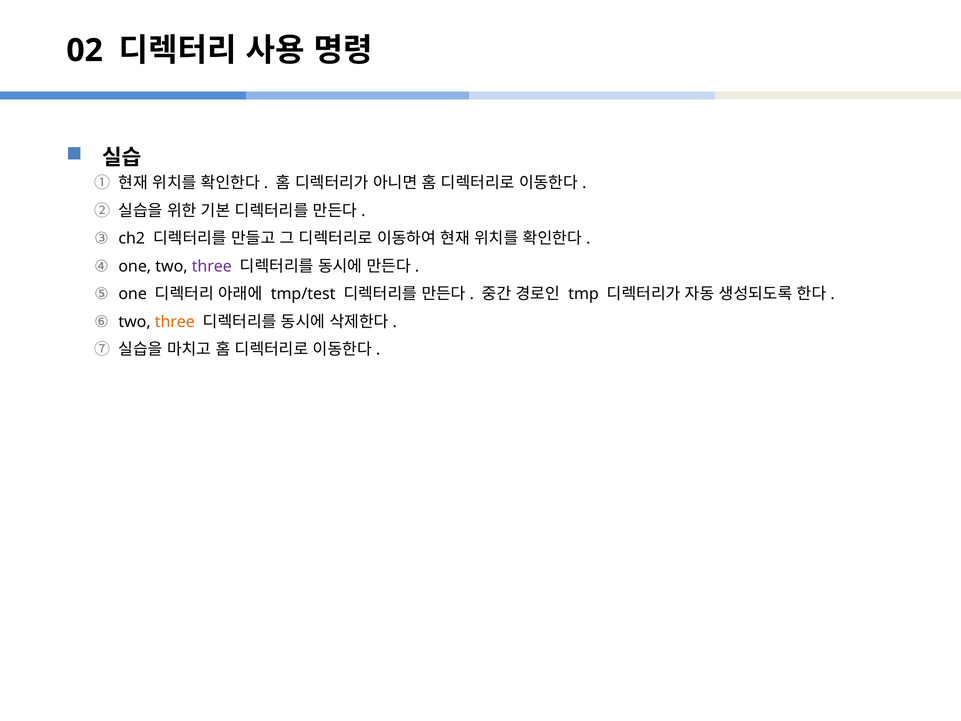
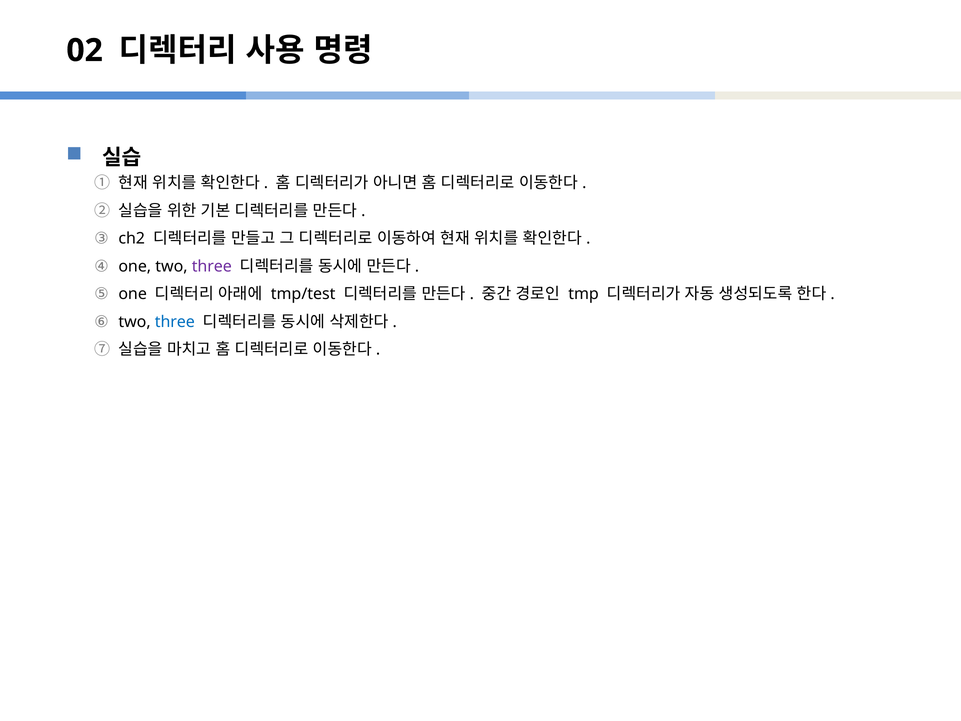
three at (175, 322) colour: orange -> blue
